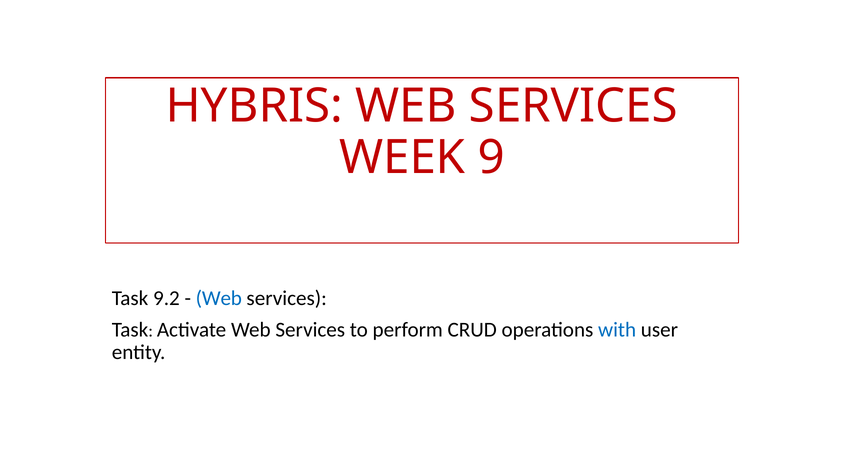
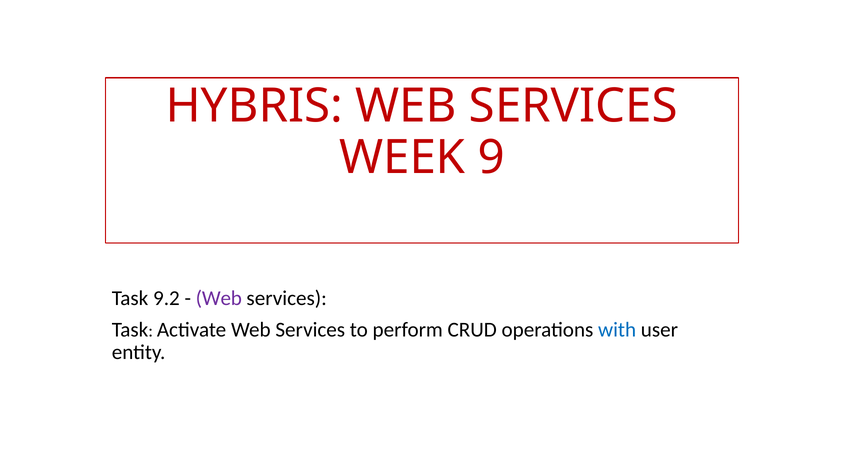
Web at (219, 298) colour: blue -> purple
